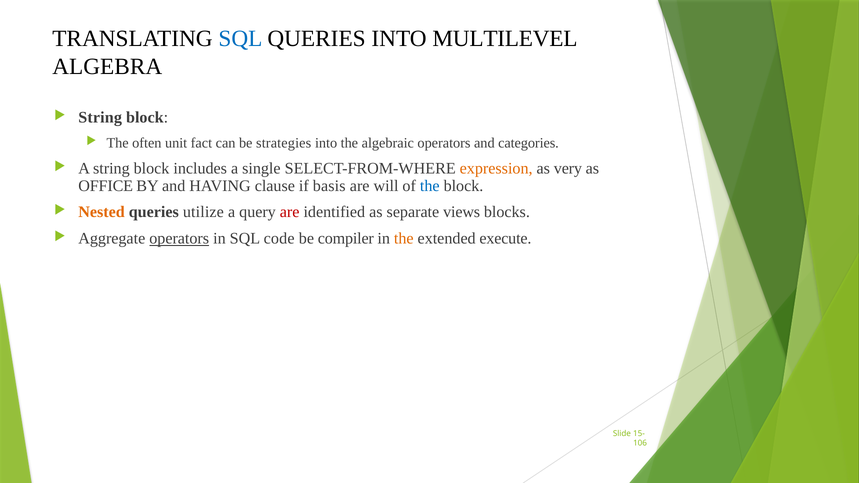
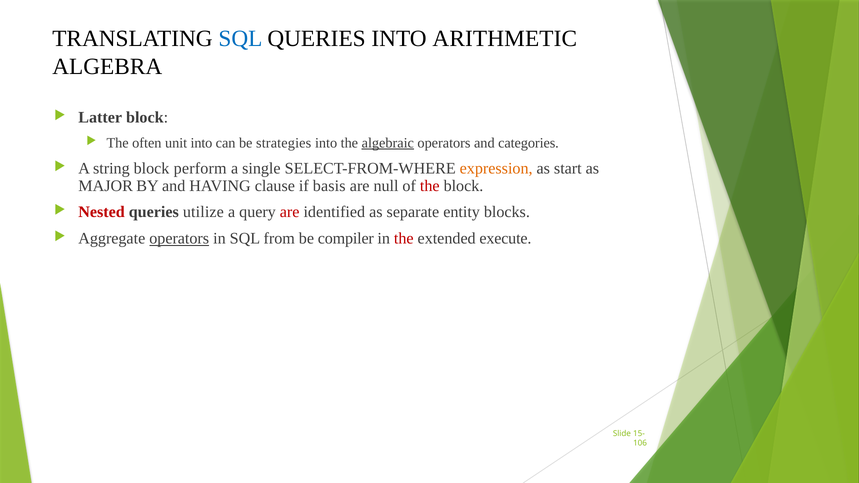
MULTILEVEL: MULTILEVEL -> ARITHMETIC
String at (100, 118): String -> Latter
unit fact: fact -> into
algebraic underline: none -> present
includes: includes -> perform
very: very -> start
OFFICE: OFFICE -> MAJOR
will: will -> null
the at (430, 186) colour: blue -> red
Nested colour: orange -> red
views: views -> entity
code: code -> from
the at (404, 239) colour: orange -> red
